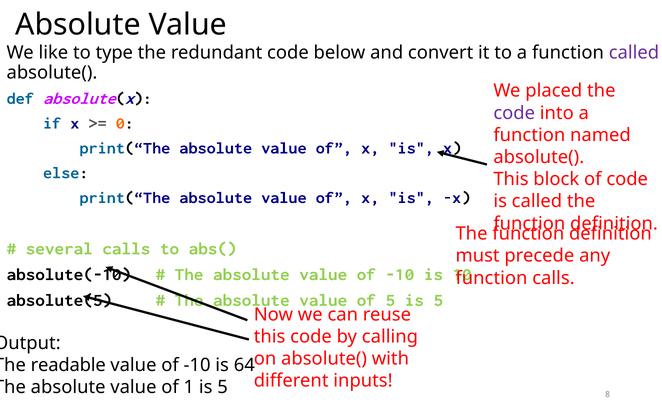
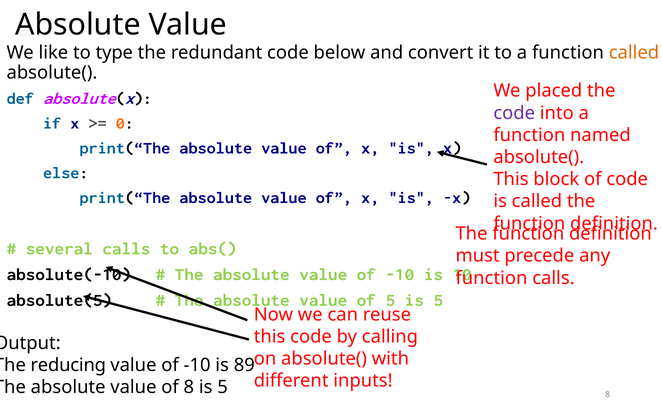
called at (634, 53) colour: purple -> orange
readable: readable -> reducing
64: 64 -> 89
of 1: 1 -> 8
